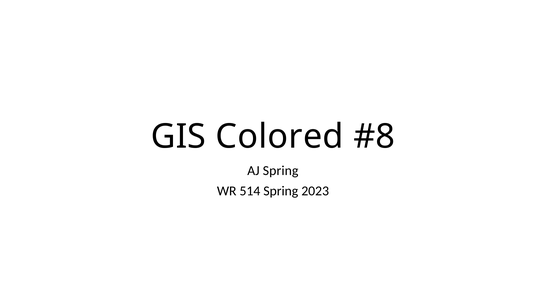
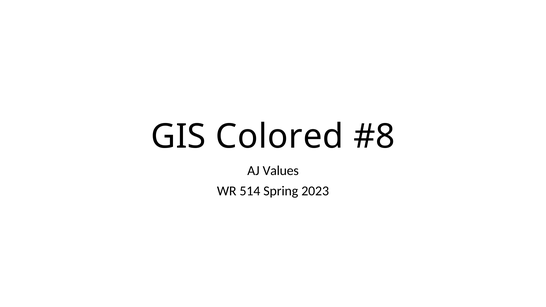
AJ Spring: Spring -> Values
